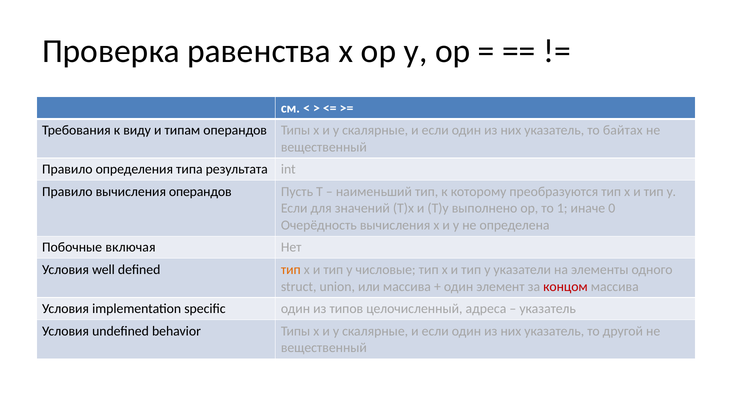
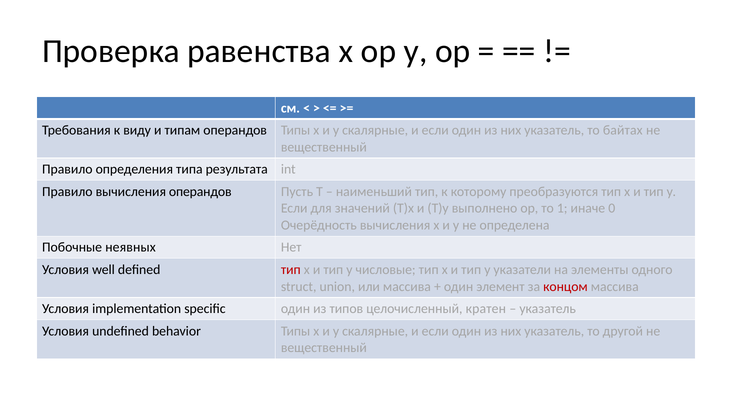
включая: включая -> неявных
тип at (291, 270) colour: orange -> red
адреса: адреса -> кратен
